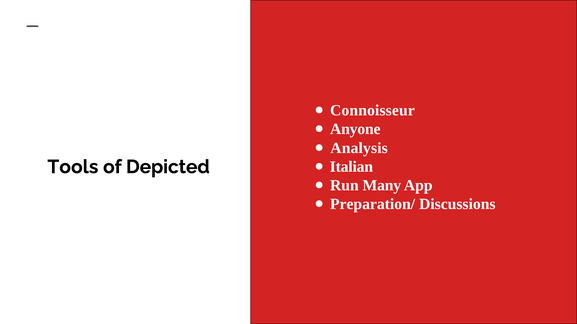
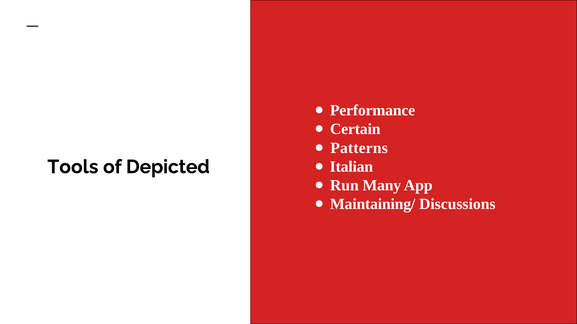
Connoisseur: Connoisseur -> Performance
Anyone: Anyone -> Certain
Analysis: Analysis -> Patterns
Preparation/: Preparation/ -> Maintaining/
